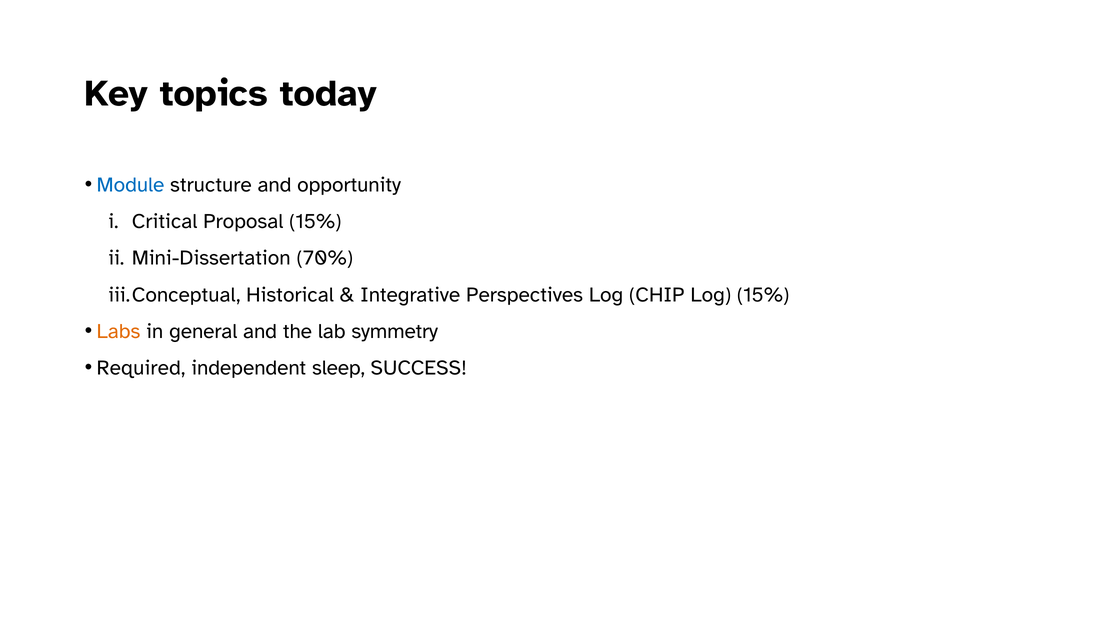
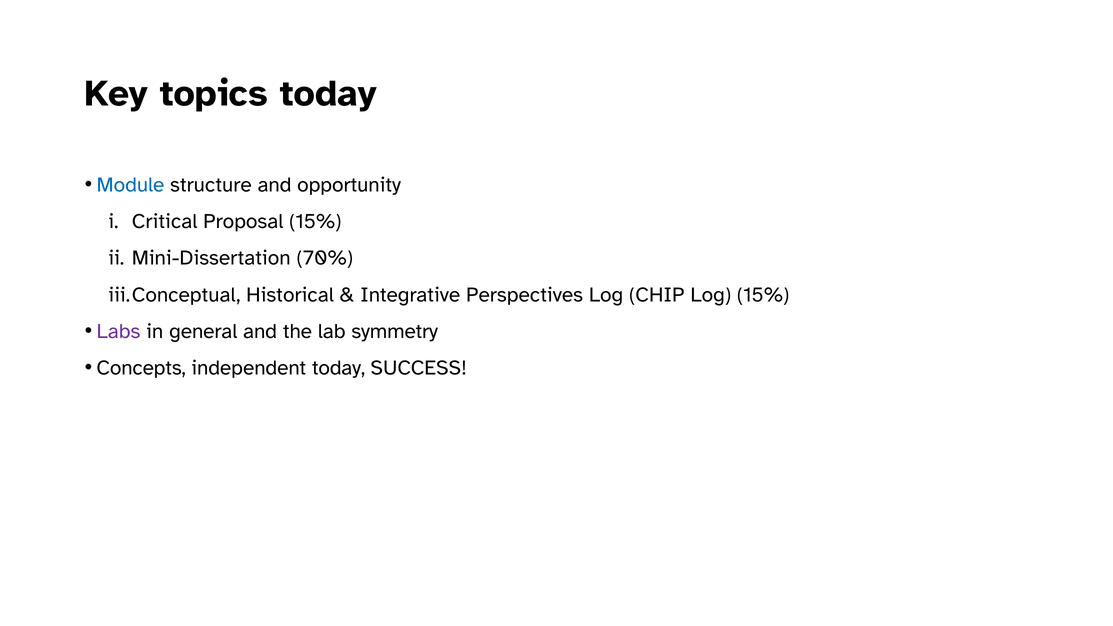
Labs colour: orange -> purple
Required: Required -> Concepts
independent sleep: sleep -> today
